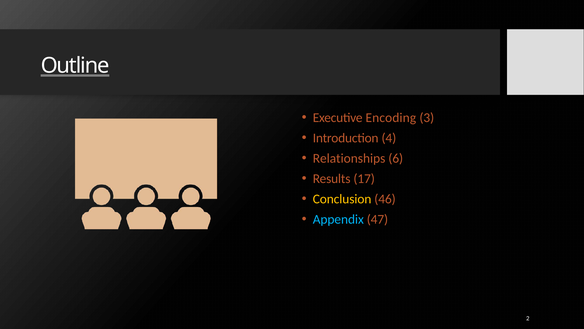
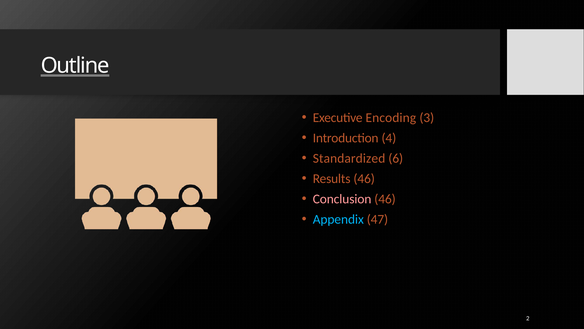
Relationships: Relationships -> Standardized
Results 17: 17 -> 46
Conclusion colour: yellow -> pink
